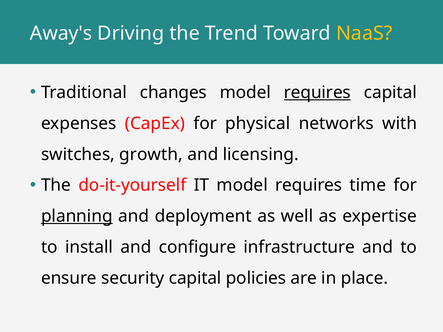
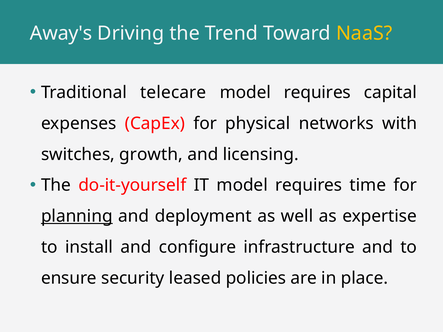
changes: changes -> telecare
requires at (317, 93) underline: present -> none
security capital: capital -> leased
